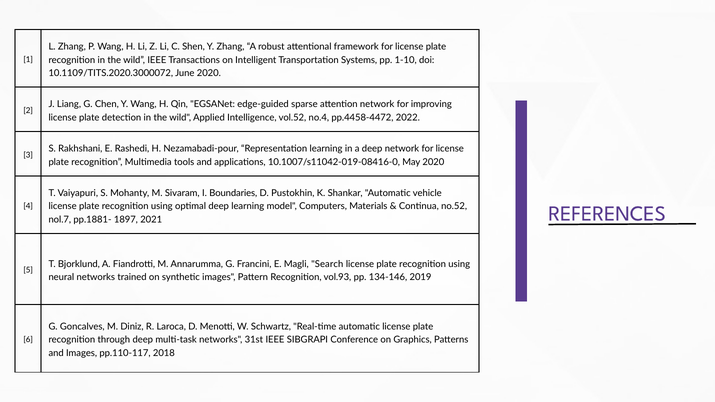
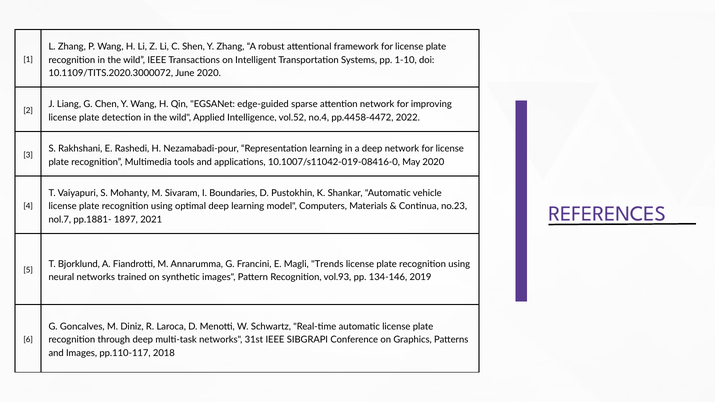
no.52: no.52 -> no.23
Search: Search -> Trends
